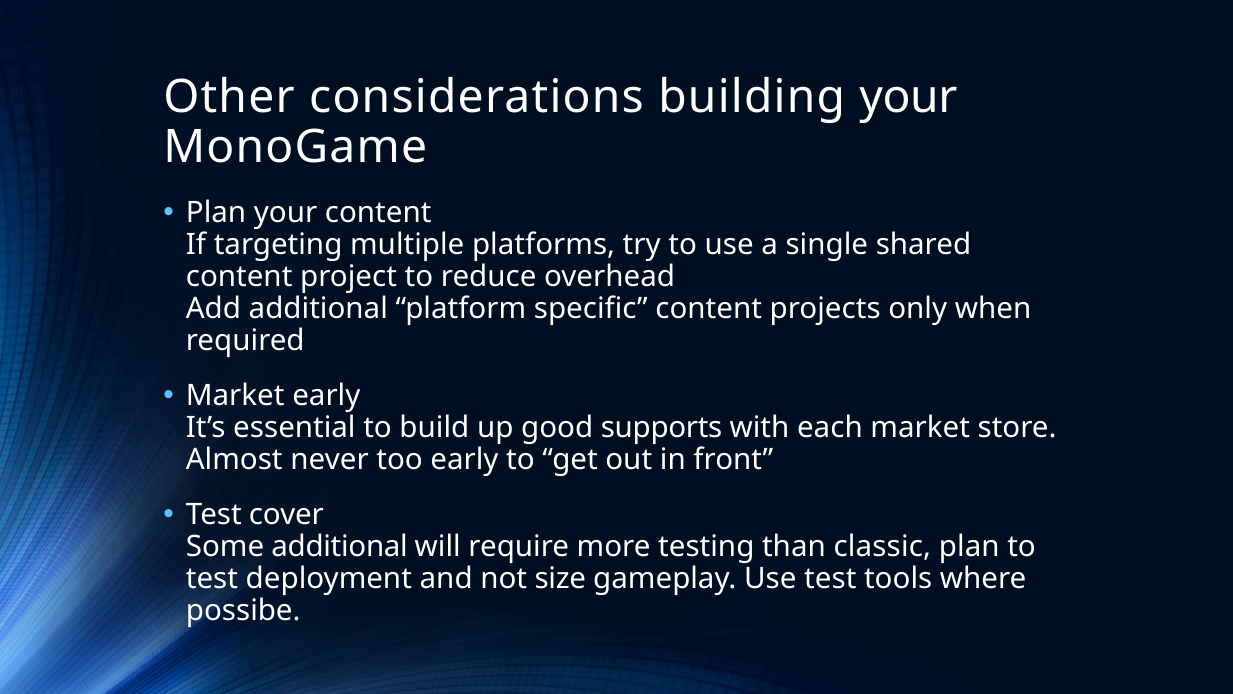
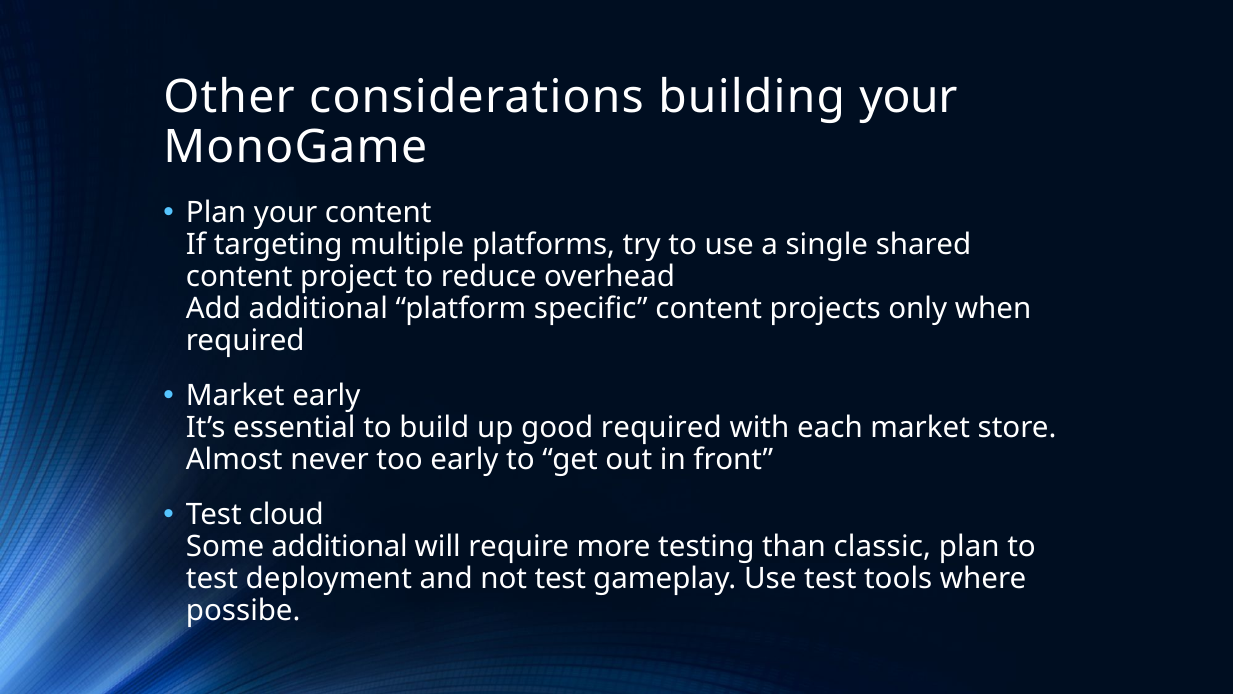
good supports: supports -> required
cover: cover -> cloud
not size: size -> test
